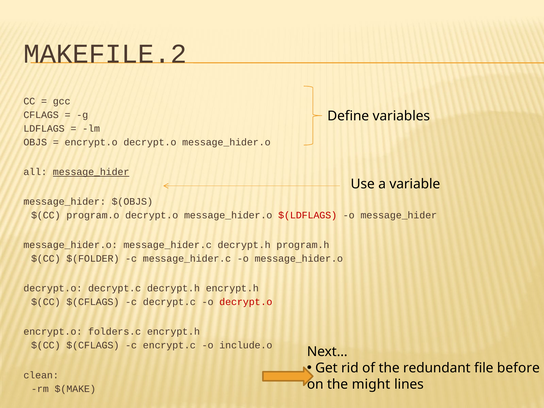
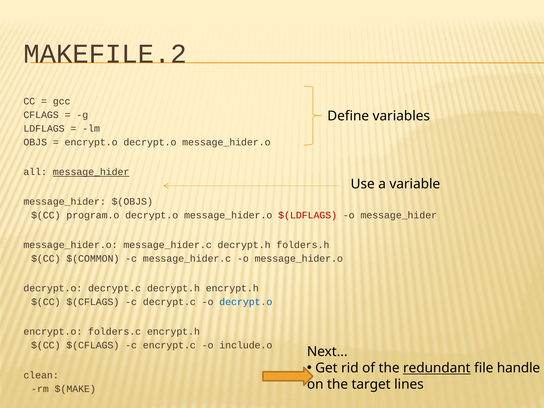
program.h: program.h -> folders.h
$(FOLDER: $(FOLDER -> $(COMMON
decrypt.o at (246, 302) colour: red -> blue
redundant underline: none -> present
before: before -> handle
might: might -> target
